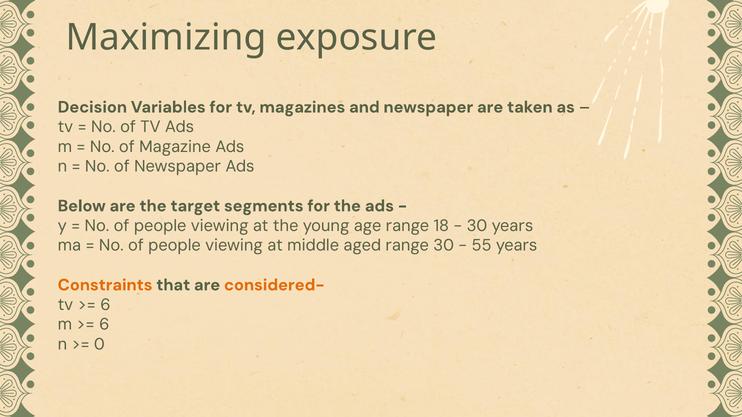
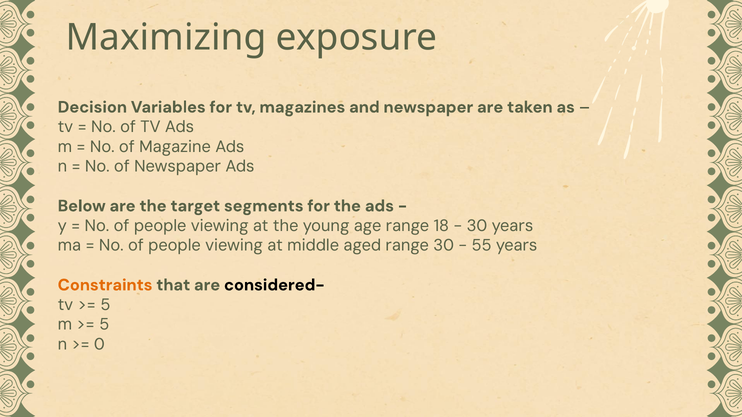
considered- colour: orange -> black
6 at (105, 305): 6 -> 5
6 at (104, 325): 6 -> 5
